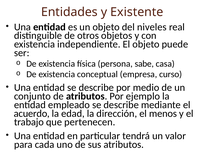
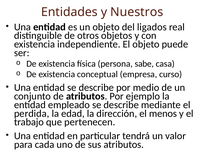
Existente: Existente -> Nuestros
niveles: niveles -> ligados
acuerdo: acuerdo -> perdida
